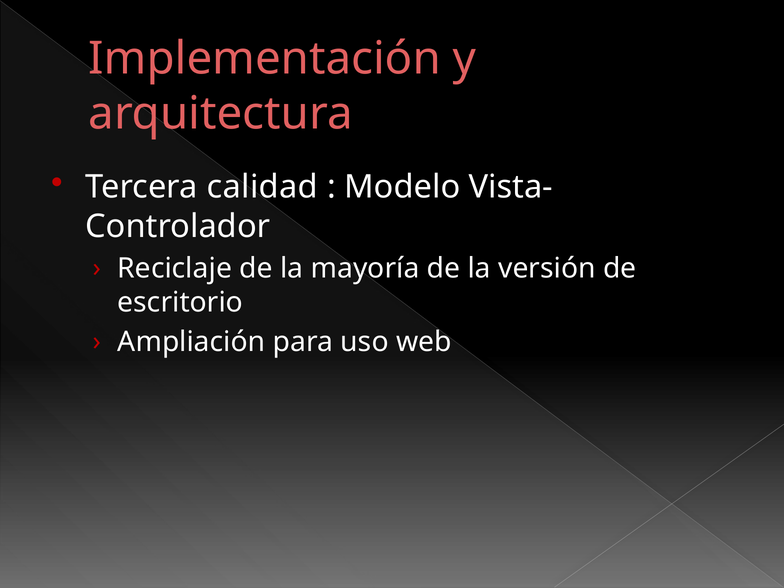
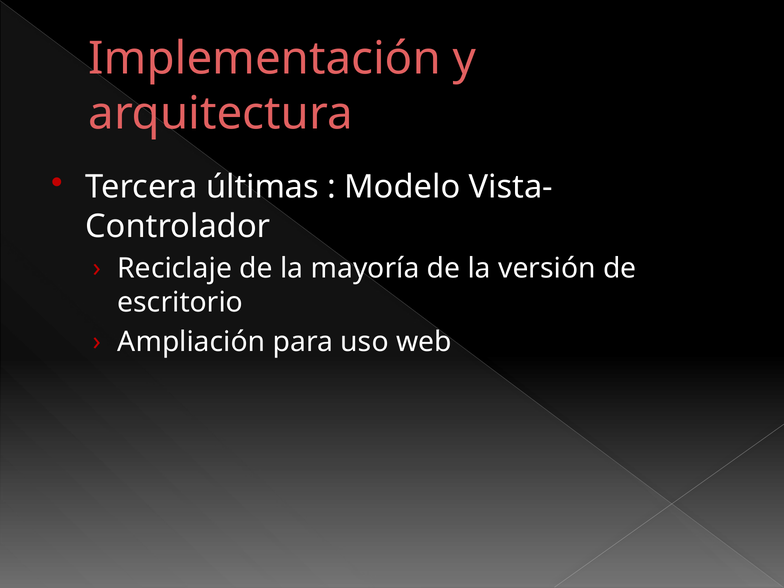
calidad: calidad -> últimas
